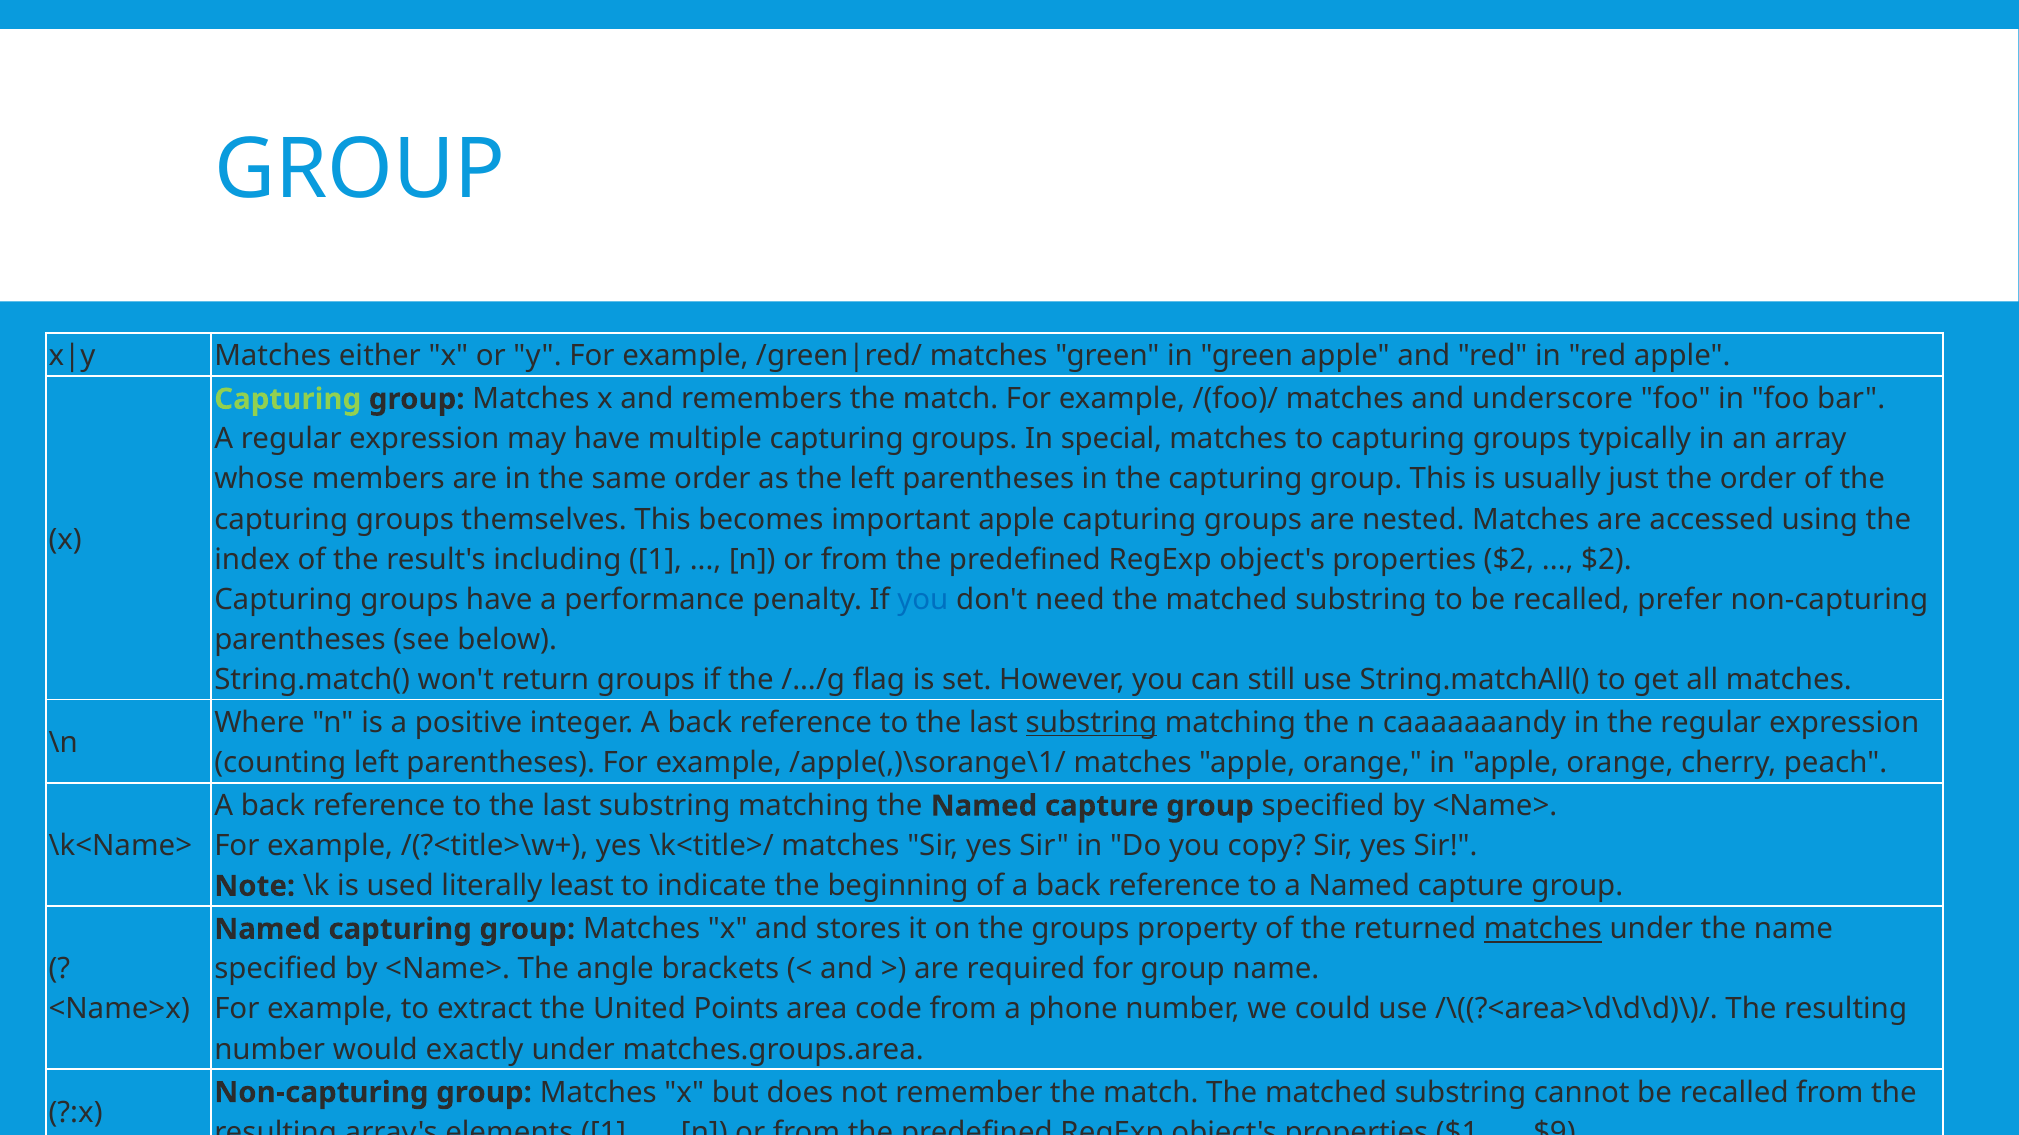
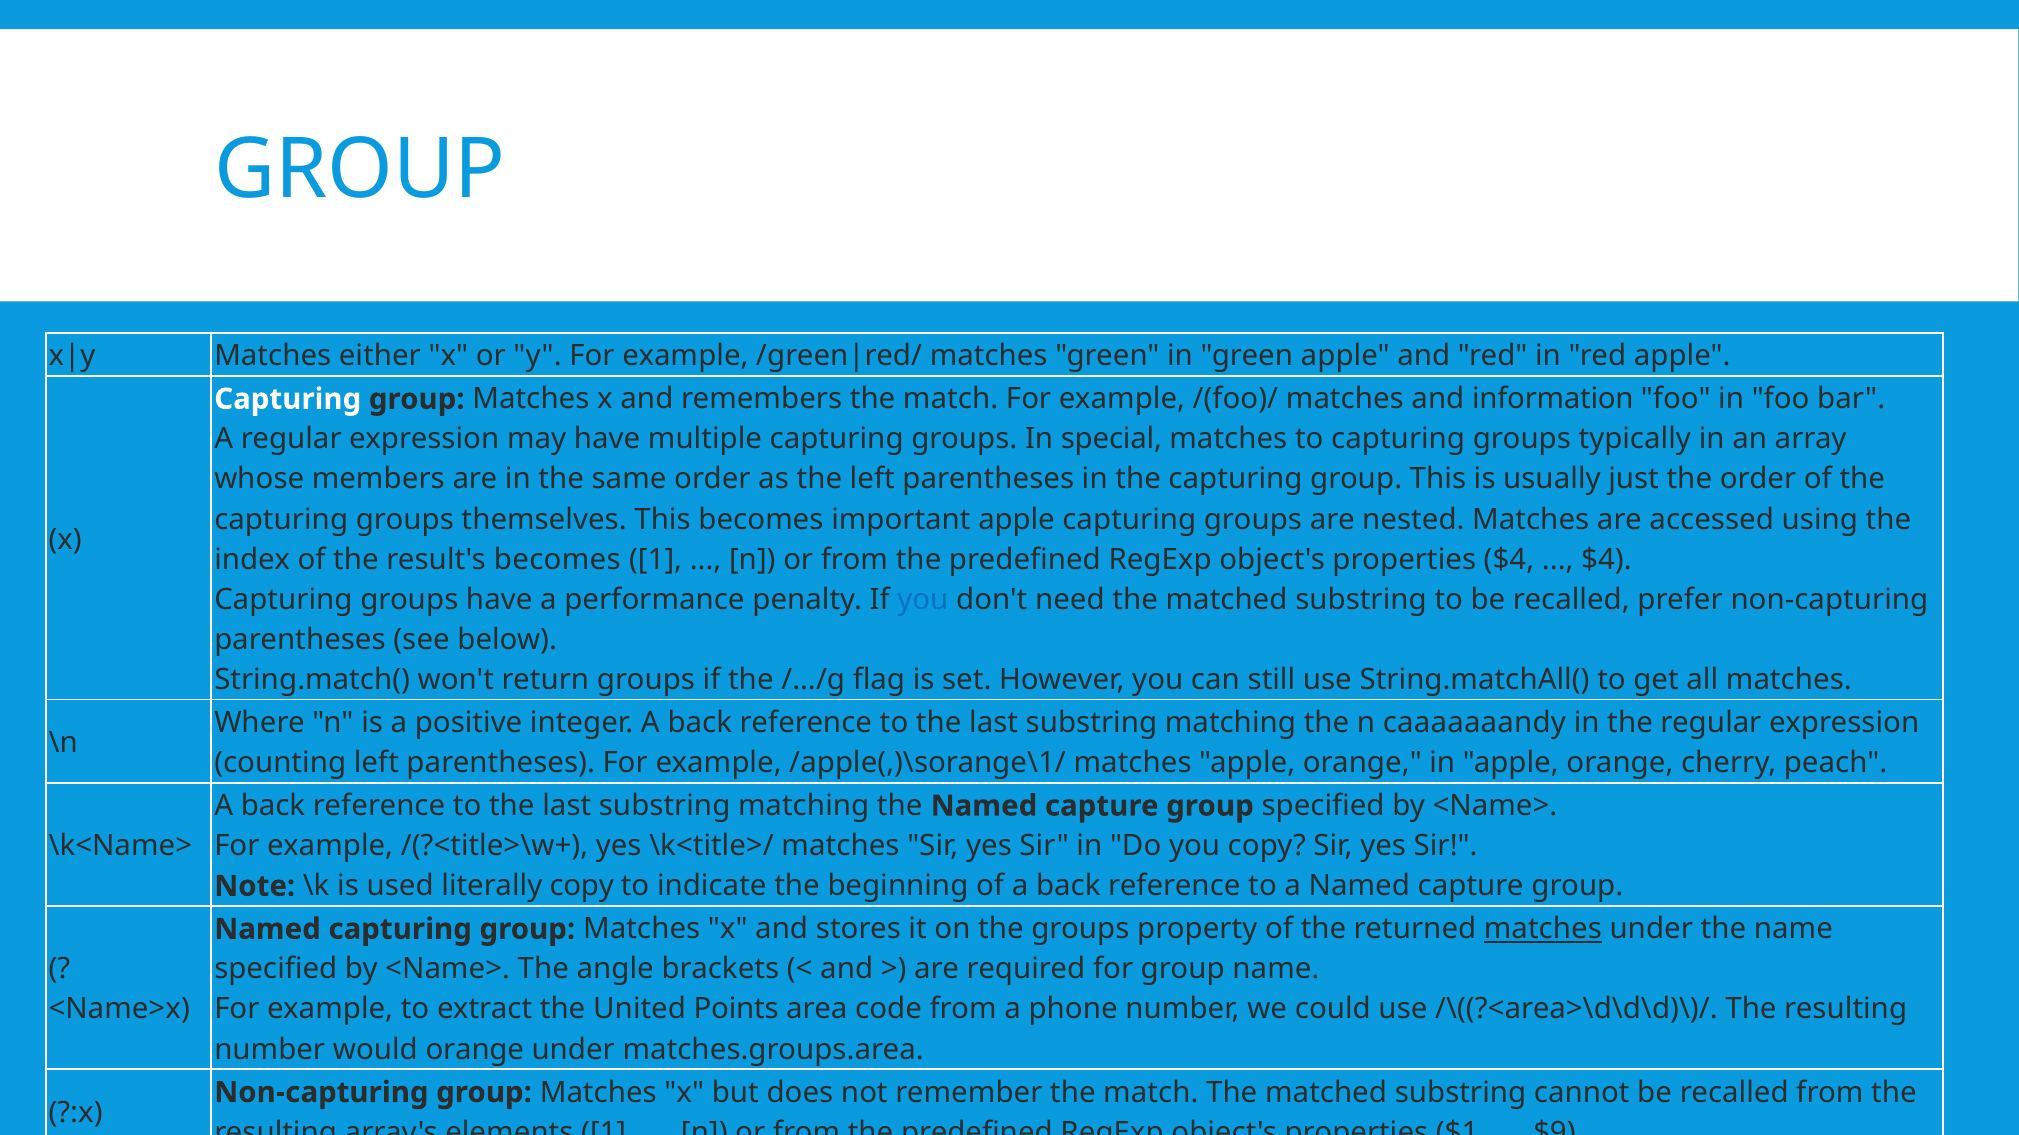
Capturing at (288, 399) colour: light green -> white
underscore: underscore -> information
result's including: including -> becomes
properties $2: $2 -> $4
$2 at (1606, 560): $2 -> $4
substring at (1091, 723) underline: present -> none
literally least: least -> copy
would exactly: exactly -> orange
